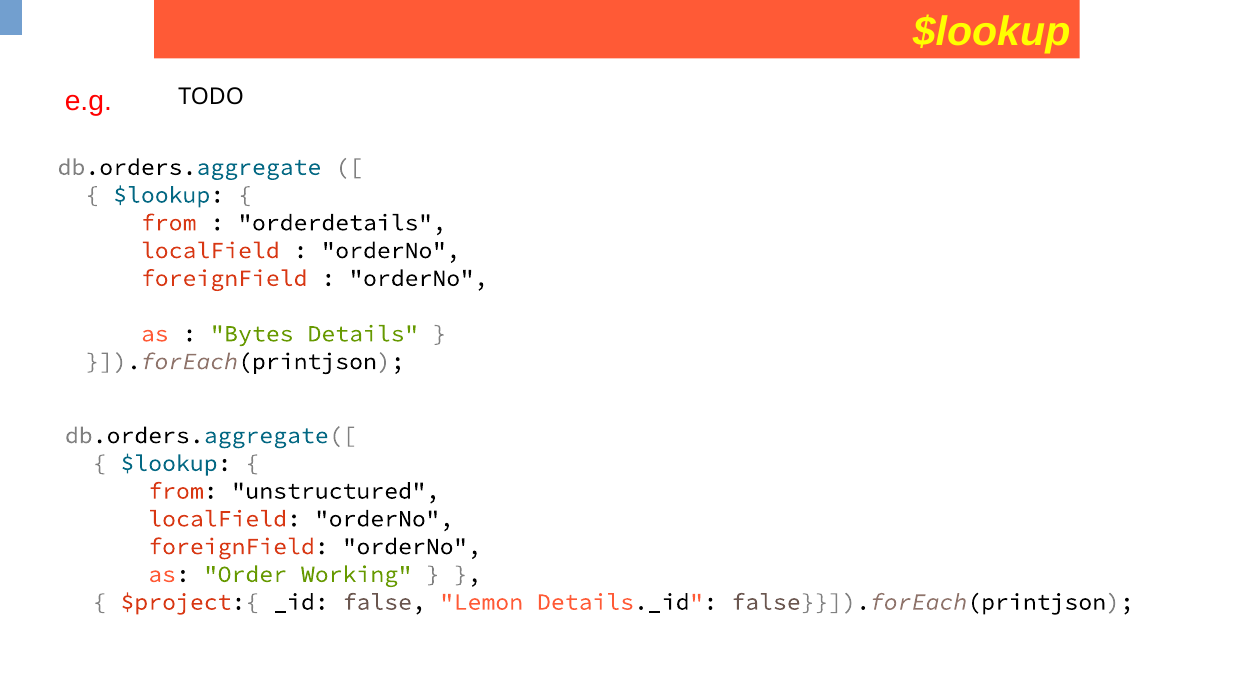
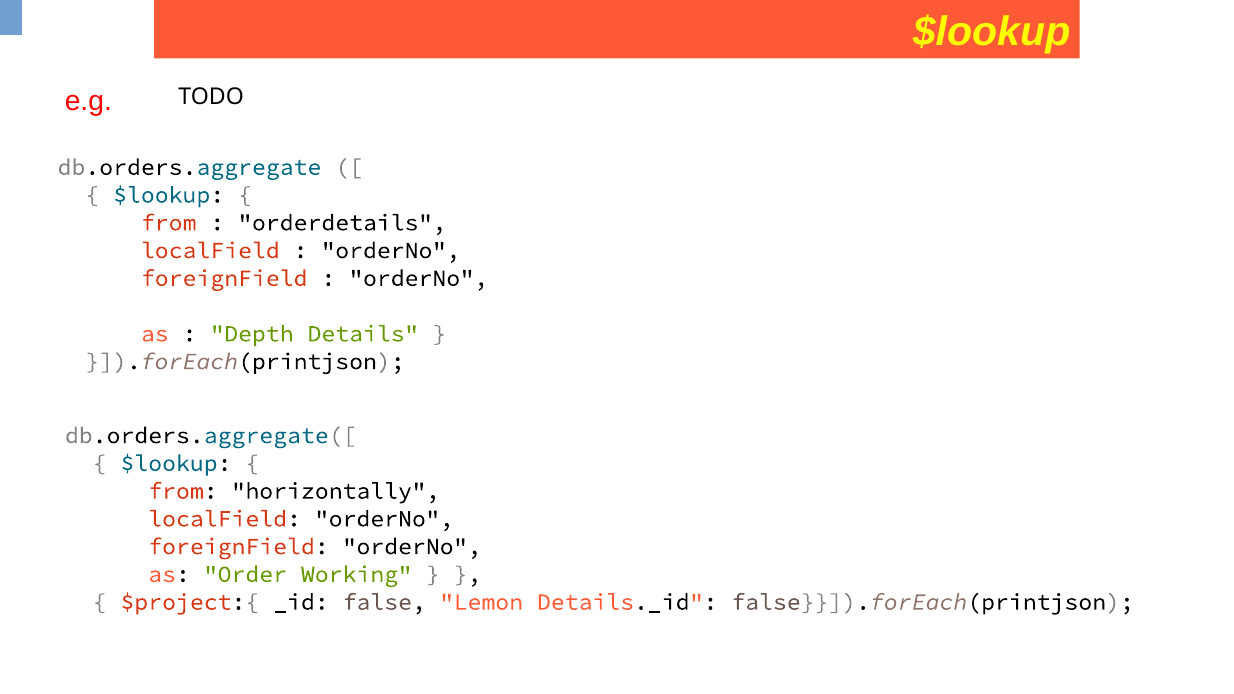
Bytes: Bytes -> Depth
unstructured: unstructured -> horizontally
